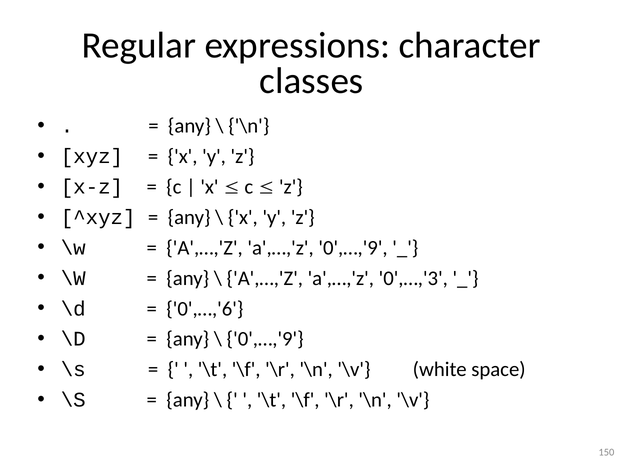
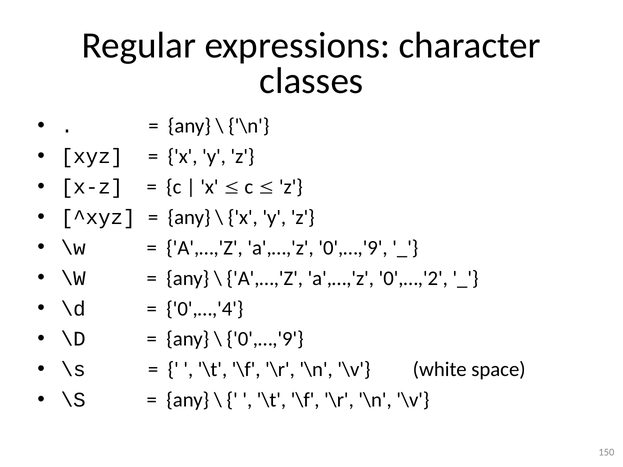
0',…,'3: 0',…,'3 -> 0',…,'2
0',…,'6: 0',…,'6 -> 0',…,'4
